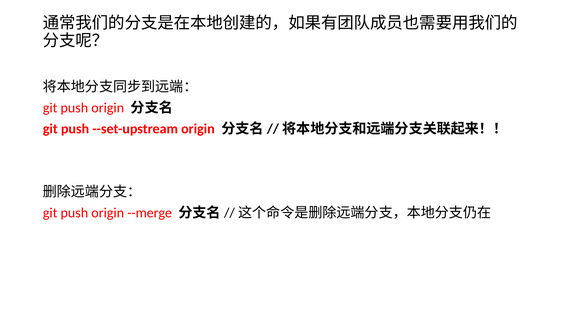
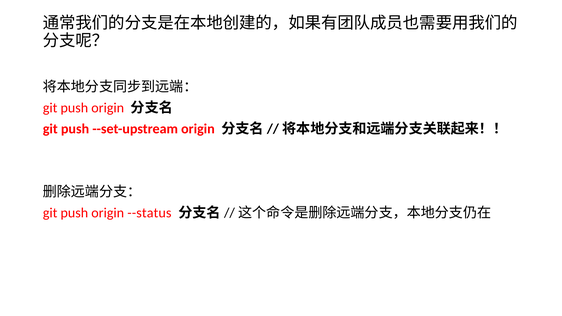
--merge: --merge -> --status
